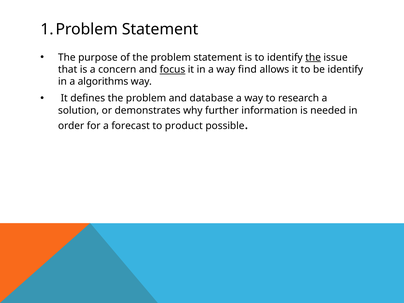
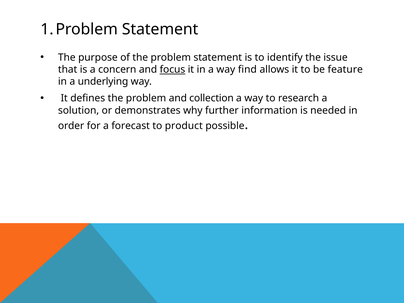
the at (313, 57) underline: present -> none
be identify: identify -> feature
algorithms: algorithms -> underlying
database: database -> collection
